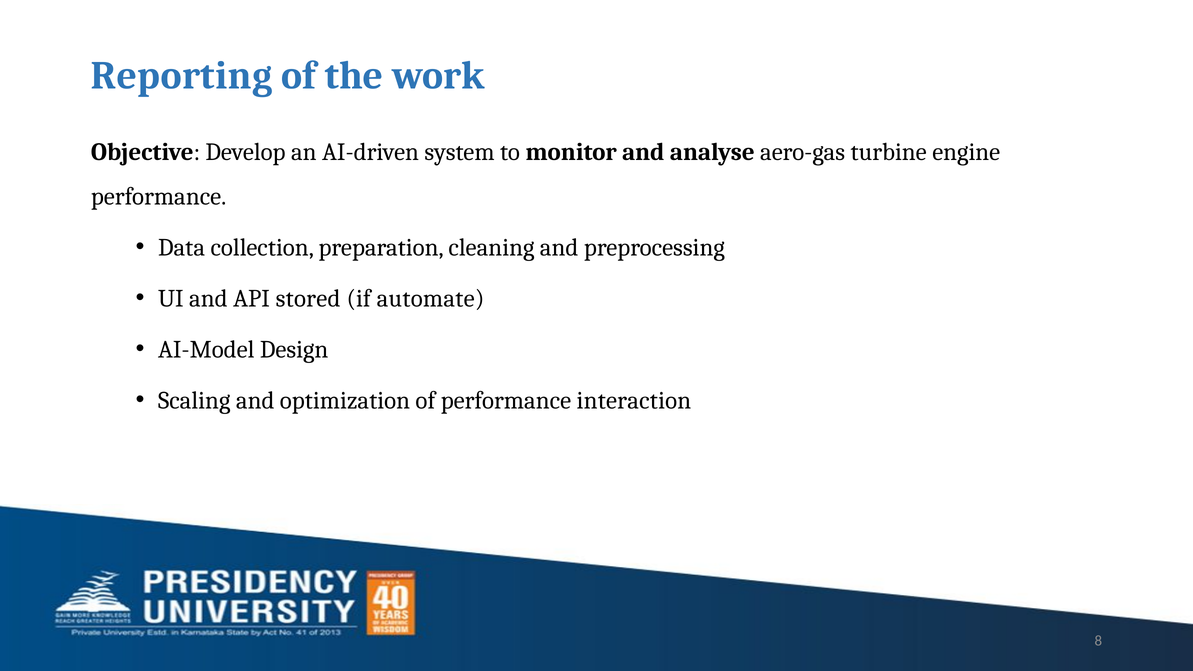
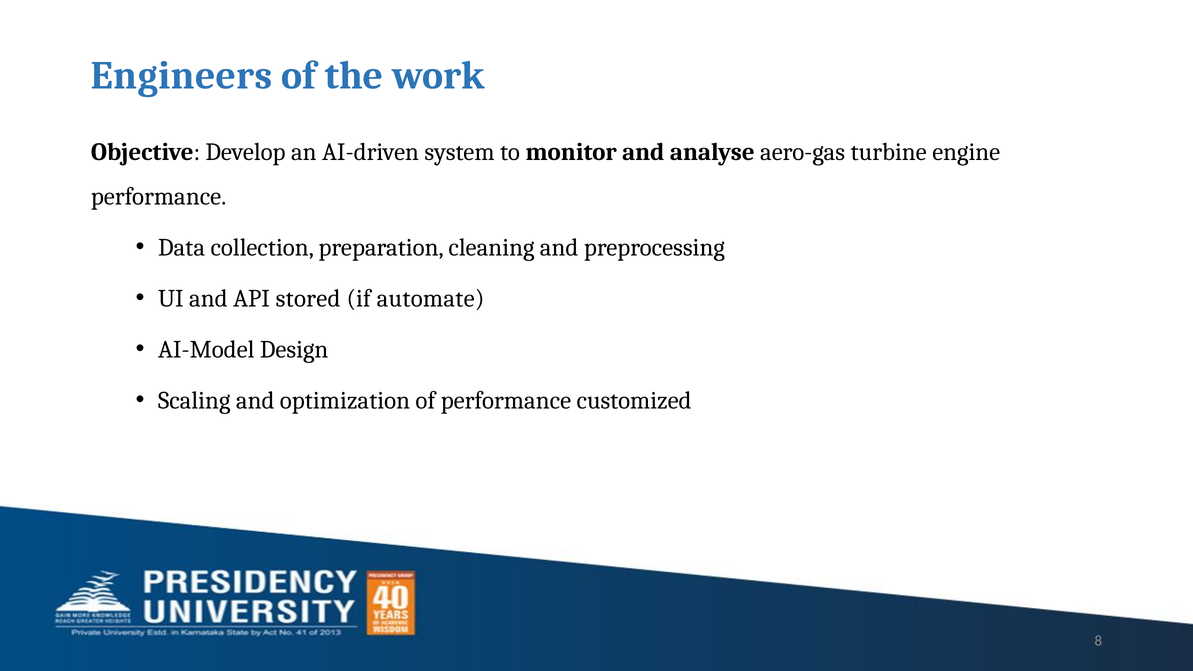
Reporting: Reporting -> Engineers
interaction: interaction -> customized
